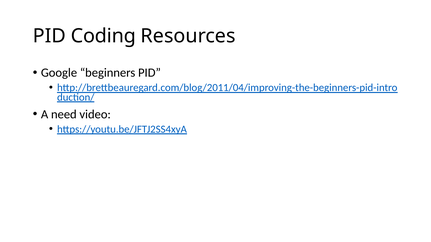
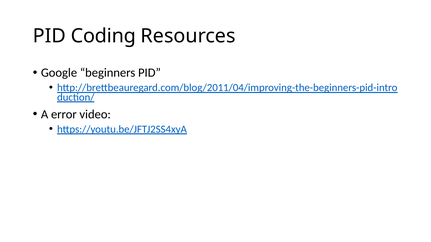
need: need -> error
